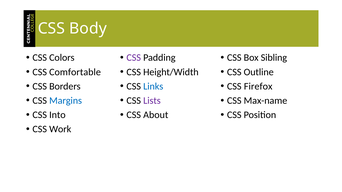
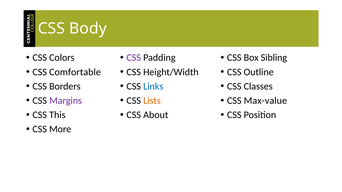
Firefox: Firefox -> Classes
Margins colour: blue -> purple
Lists colour: purple -> orange
Max-name: Max-name -> Max-value
Into: Into -> This
Work: Work -> More
